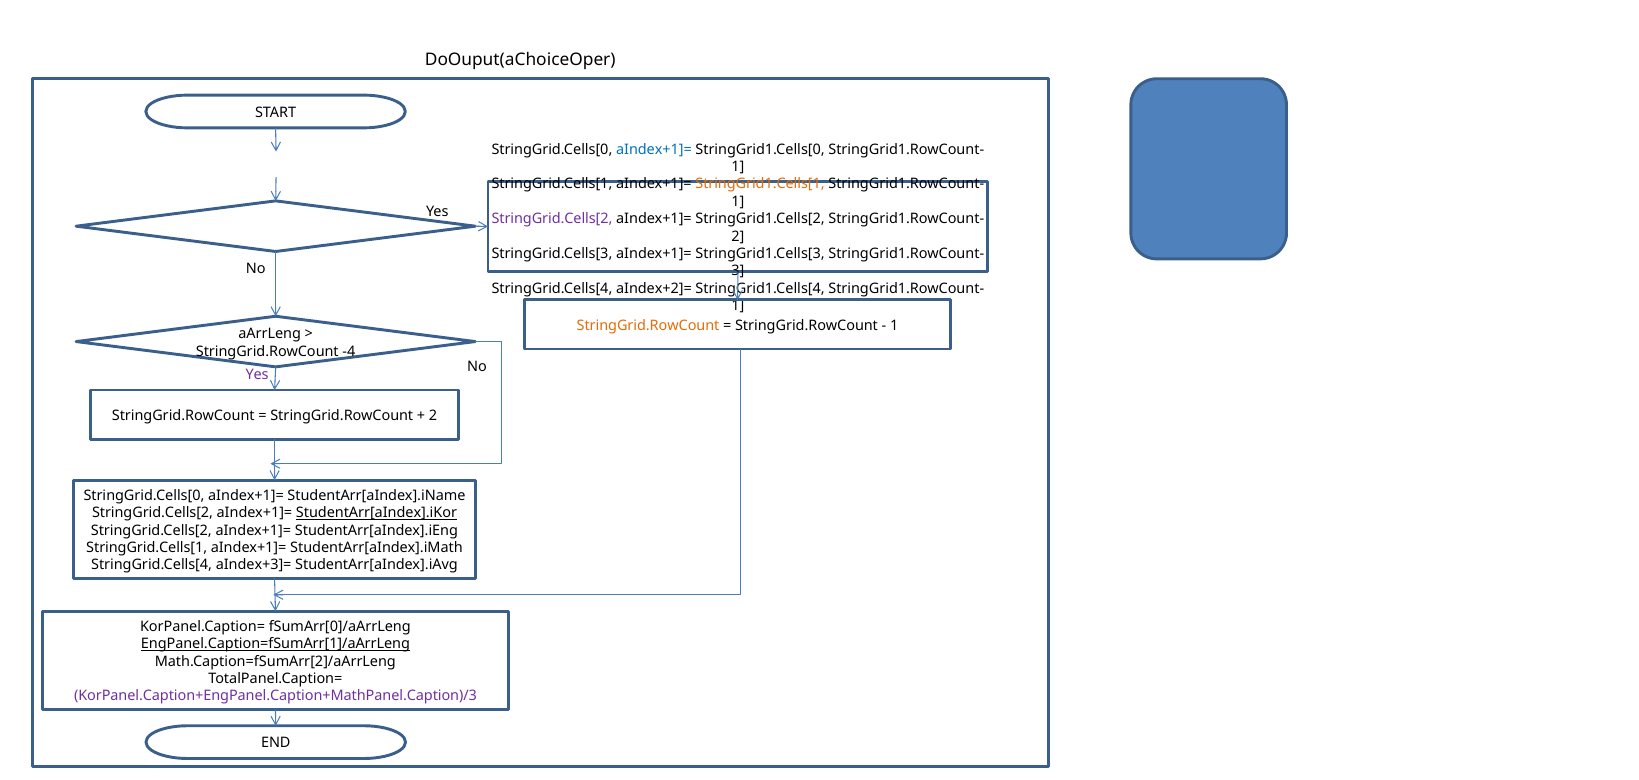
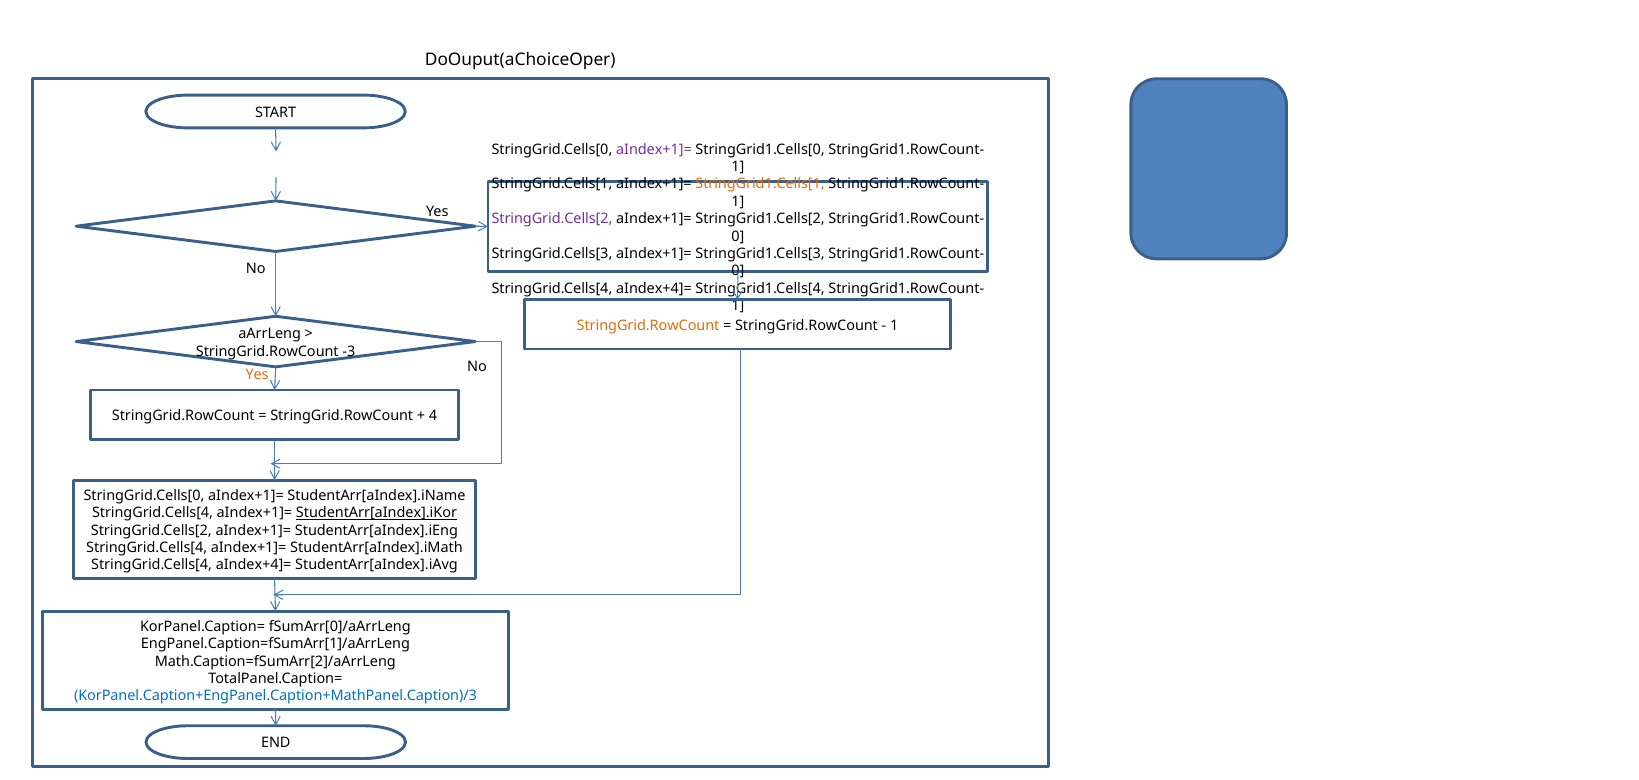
aIndex+1]= at (654, 150) colour: blue -> purple
2 at (738, 236): 2 -> 0
3 at (738, 271): 3 -> 0
aIndex+2]= at (654, 289): aIndex+2]= -> aIndex+4]=
-4: -4 -> -3
Yes at (257, 375) colour: purple -> orange
2 at (433, 416): 2 -> 4
StringGrid.Cells[2 at (153, 513): StringGrid.Cells[2 -> StringGrid.Cells[4
StringGrid.Cells[1 at (147, 548): StringGrid.Cells[1 -> StringGrid.Cells[4
aIndex+3]= at (254, 565): aIndex+3]= -> aIndex+4]=
EngPanel.Caption=fSumArr[1]/aArrLeng underline: present -> none
KorPanel.Caption+EngPanel.Caption+MathPanel.Caption)/3 colour: purple -> blue
